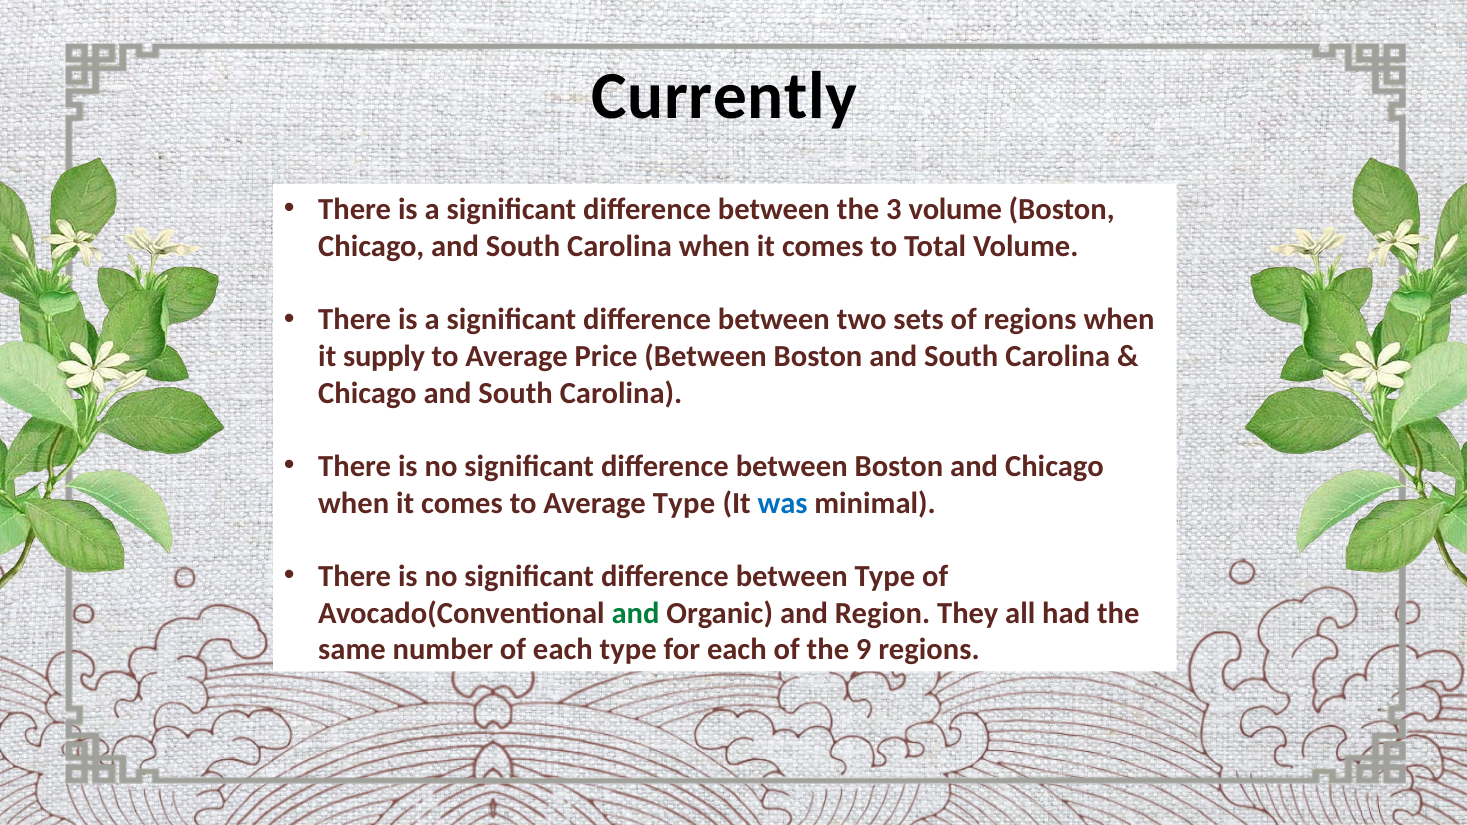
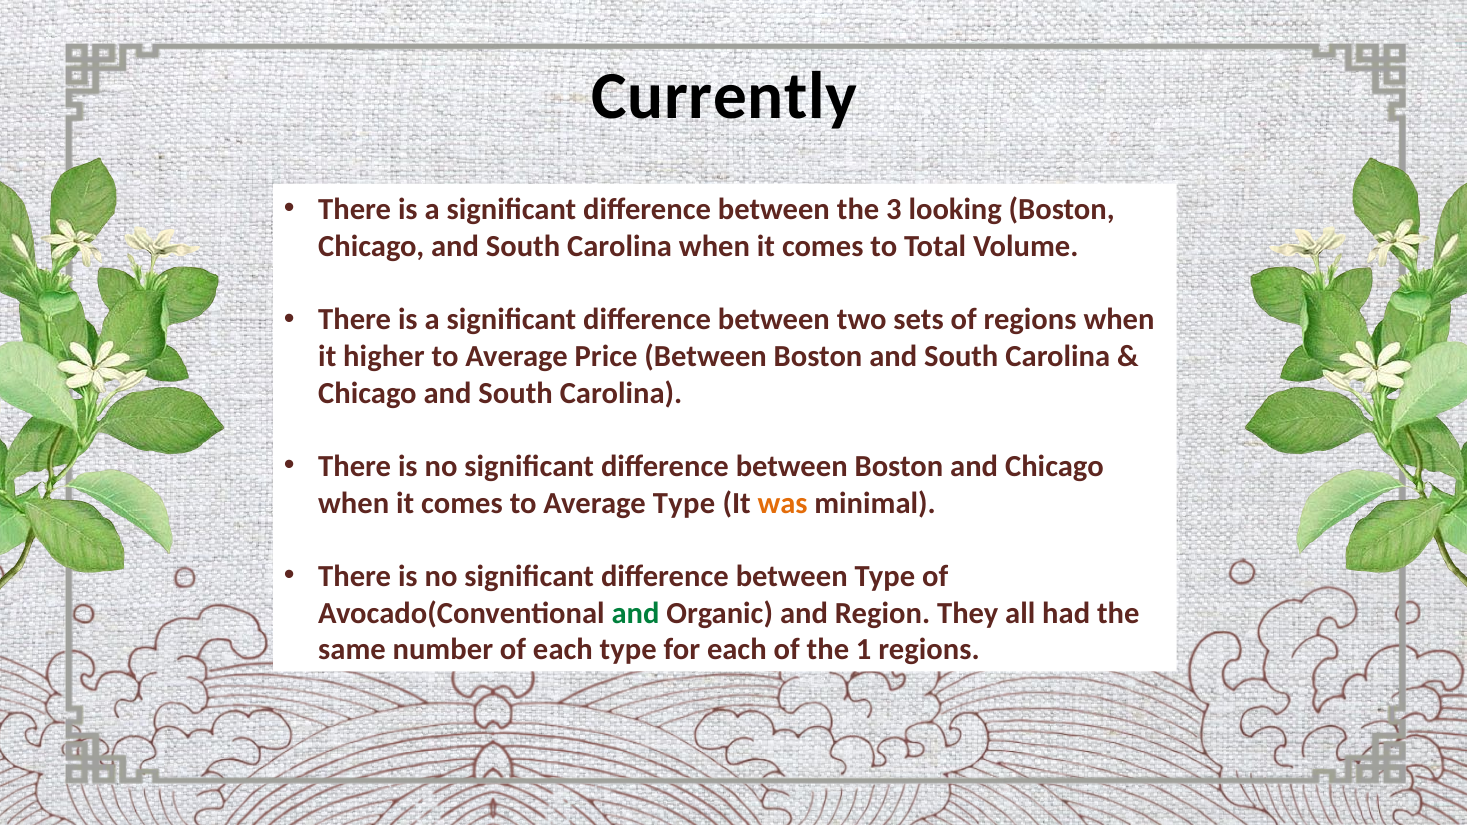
3 volume: volume -> looking
supply: supply -> higher
was colour: blue -> orange
9: 9 -> 1
